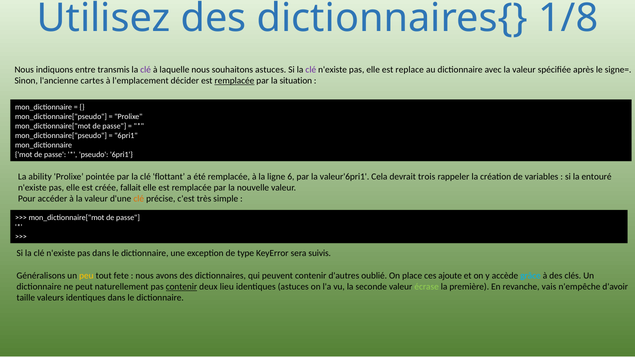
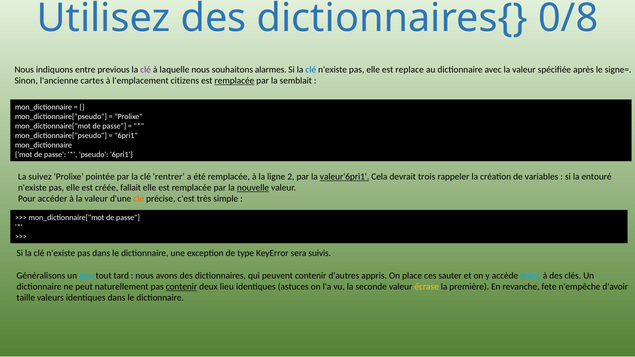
1/8: 1/8 -> 0/8
transmis: transmis -> previous
souhaitons astuces: astuces -> alarmes
clé at (311, 70) colour: purple -> blue
décider: décider -> citizens
situation: situation -> semblait
ability: ability -> suivez
flottant: flottant -> rentrer
6: 6 -> 2
valeur'6pri1 underline: none -> present
nouvelle underline: none -> present
peu colour: yellow -> light blue
fete: fete -> tard
oublié: oublié -> appris
ajoute: ajoute -> sauter
écrase colour: light green -> yellow
vais: vais -> fete
